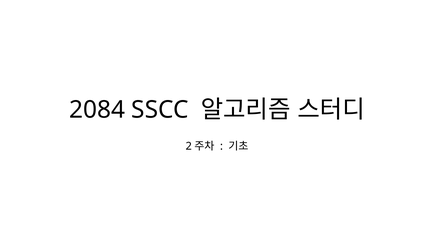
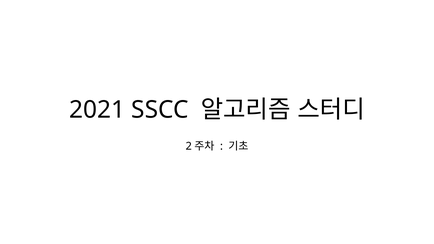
2084: 2084 -> 2021
